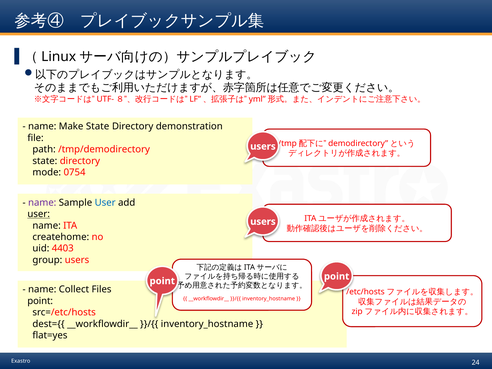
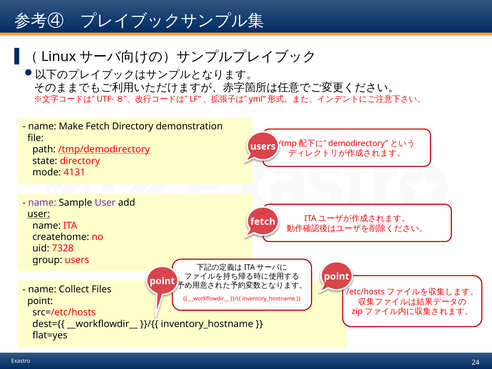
Make State: State -> Fetch
/tmp/demodirectory underline: none -> present
0754: 0754 -> 4131
User at (105, 203) colour: blue -> purple
users at (263, 222): users -> fetch
4403: 4403 -> 7328
